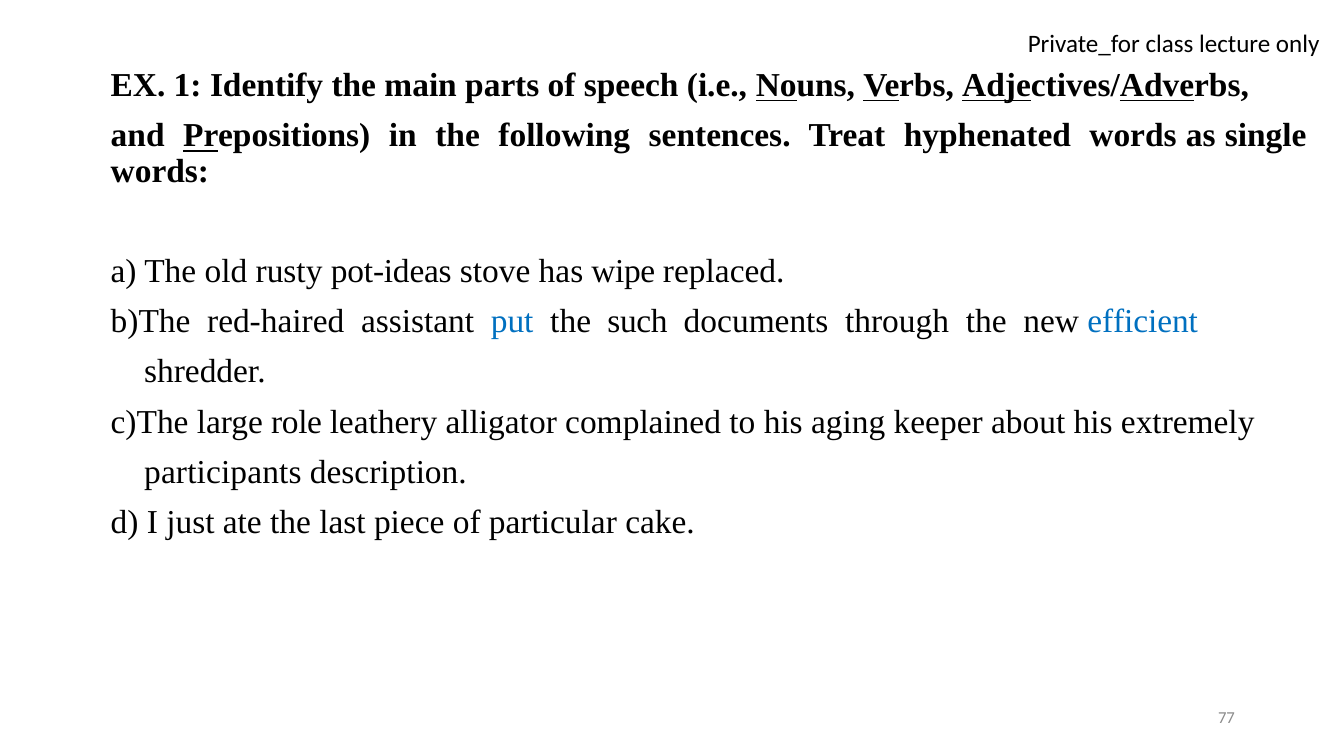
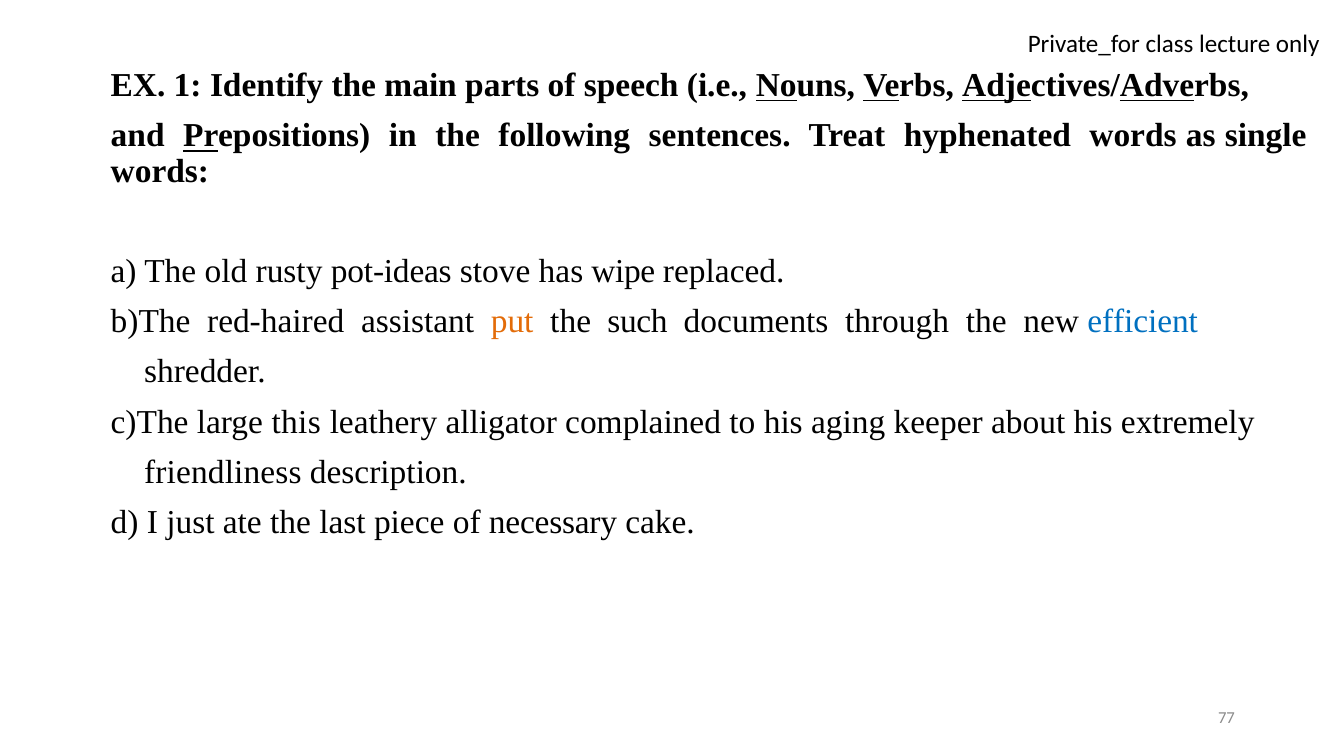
put colour: blue -> orange
role: role -> this
participants: participants -> friendliness
particular: particular -> necessary
